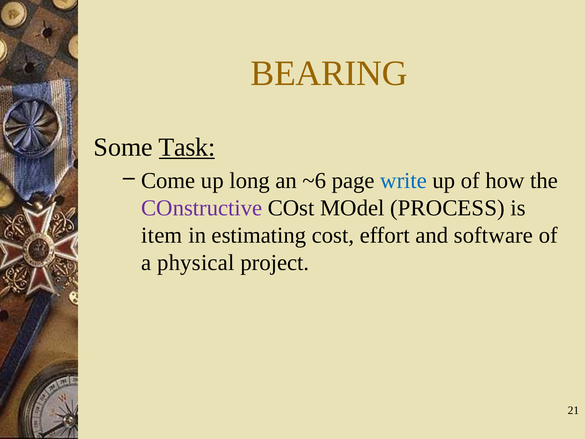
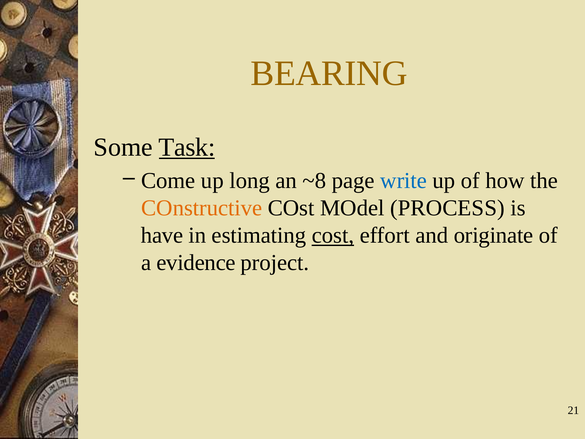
~6: ~6 -> ~8
COnstructive colour: purple -> orange
item: item -> have
cost at (333, 235) underline: none -> present
software: software -> originate
physical: physical -> evidence
